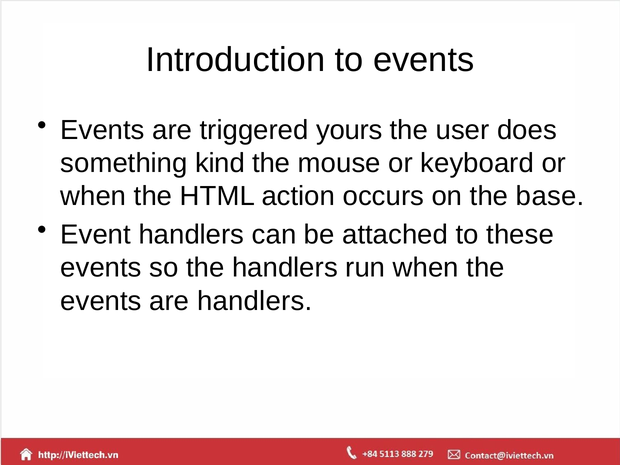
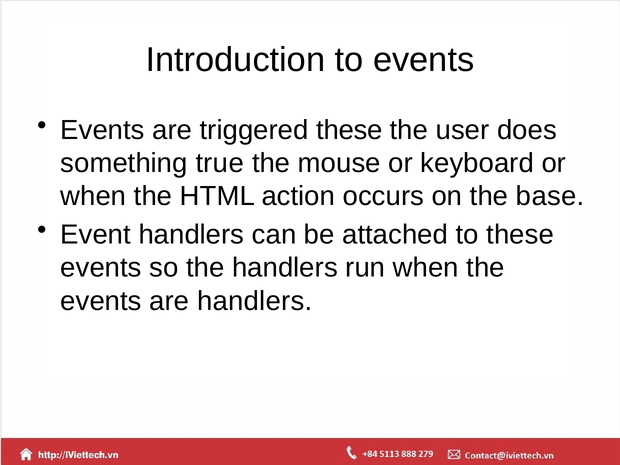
triggered yours: yours -> these
kind: kind -> true
